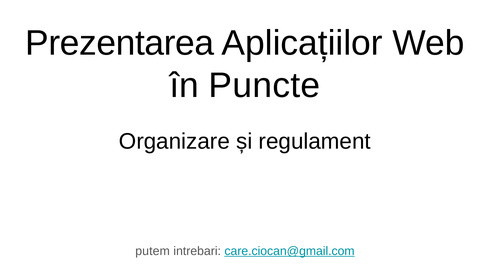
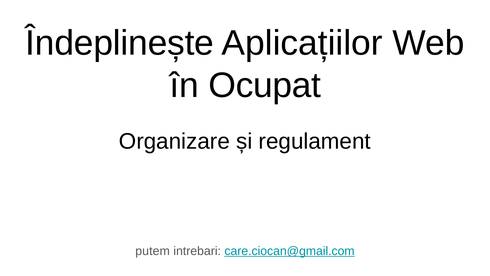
Prezentarea: Prezentarea -> Îndeplinește
Puncte: Puncte -> Ocupat
